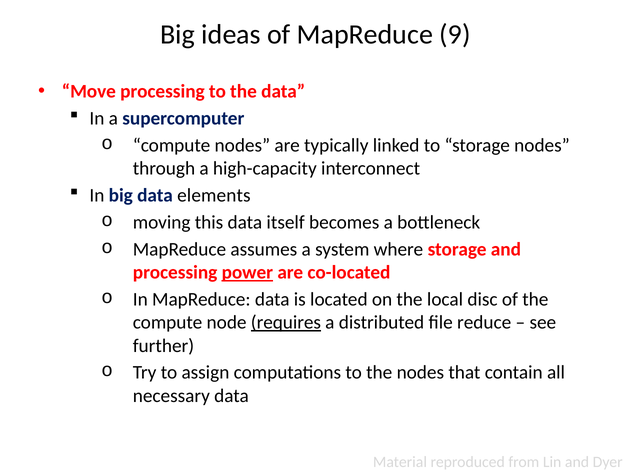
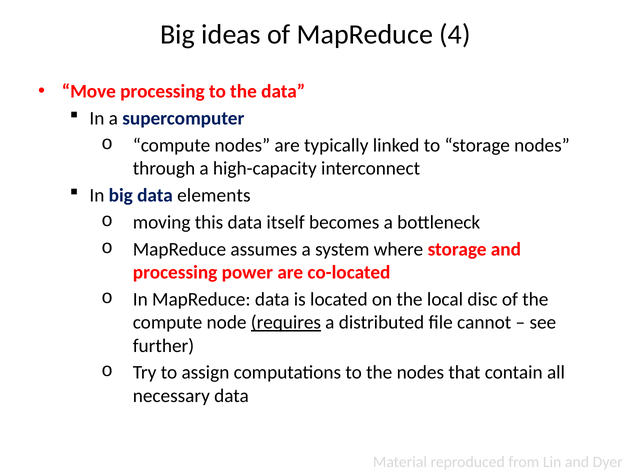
9: 9 -> 4
power underline: present -> none
reduce: reduce -> cannot
